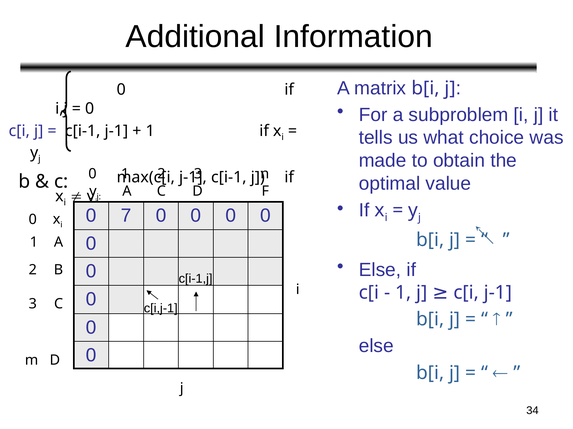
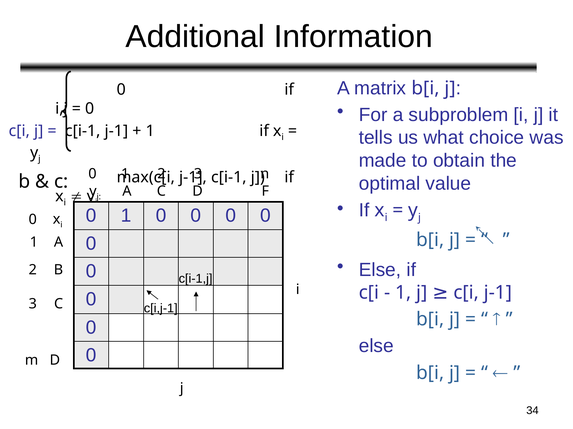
7 at (126, 216): 7 -> 1
